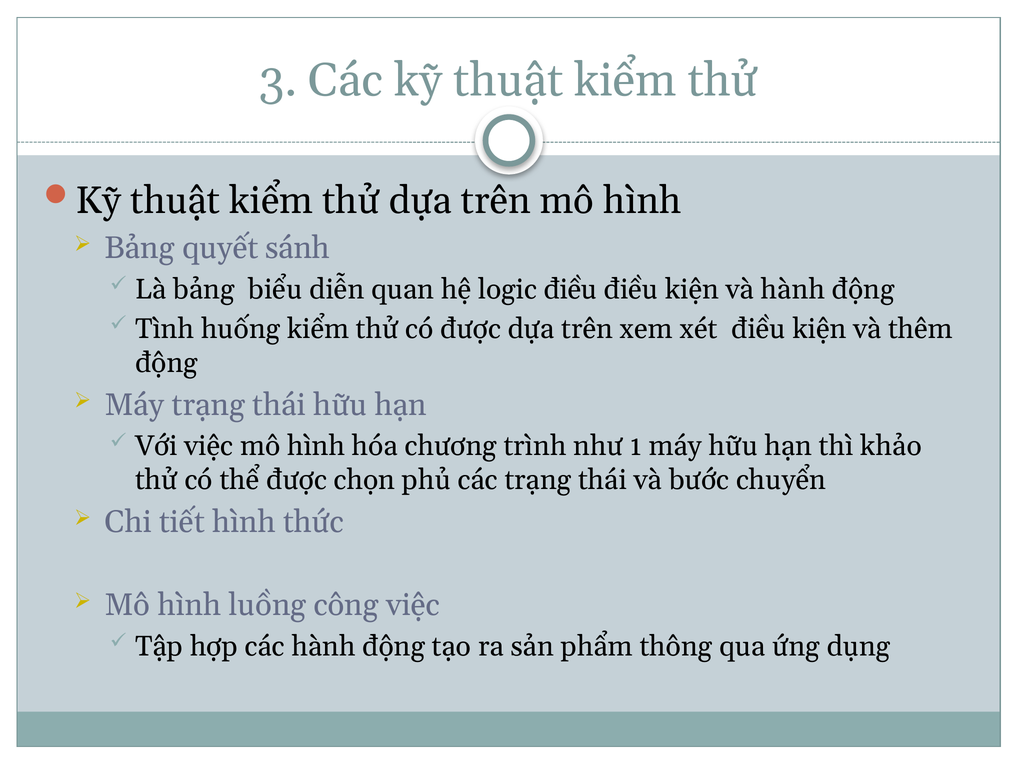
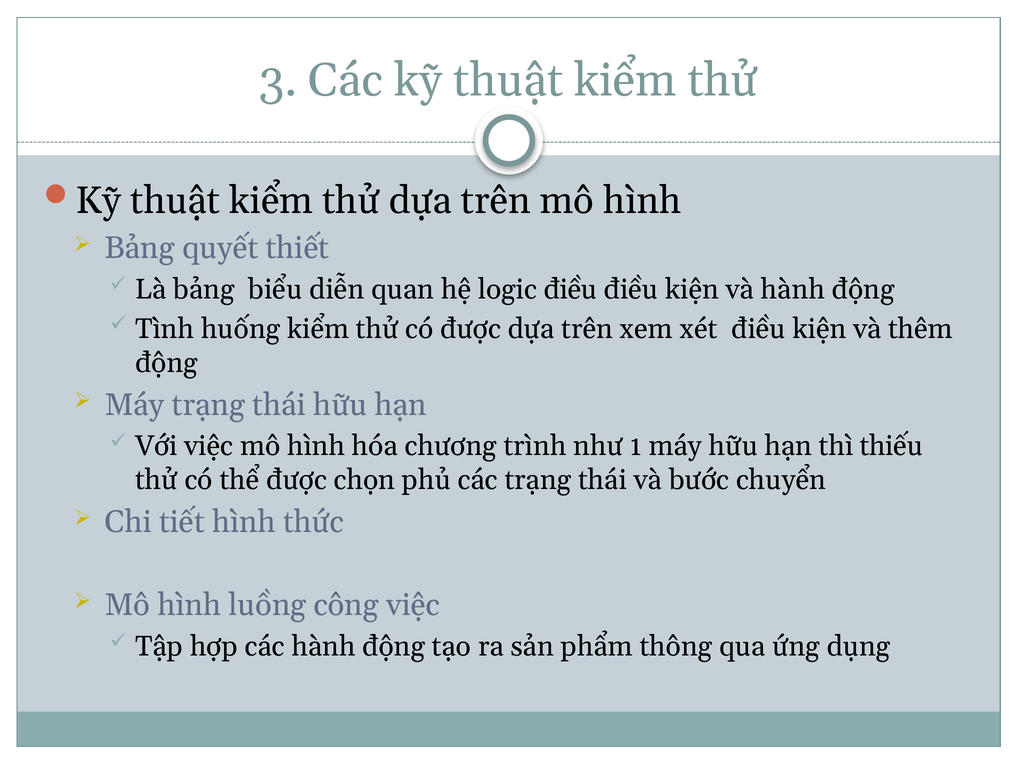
sánh: sánh -> thiết
khảo: khảo -> thiếu
